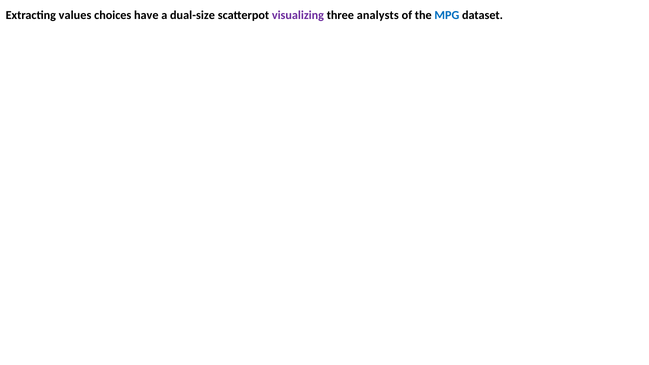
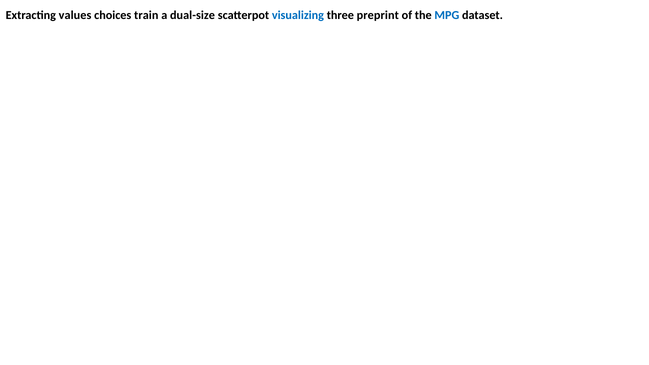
have: have -> train
visualizing colour: purple -> blue
analysts: analysts -> preprint
